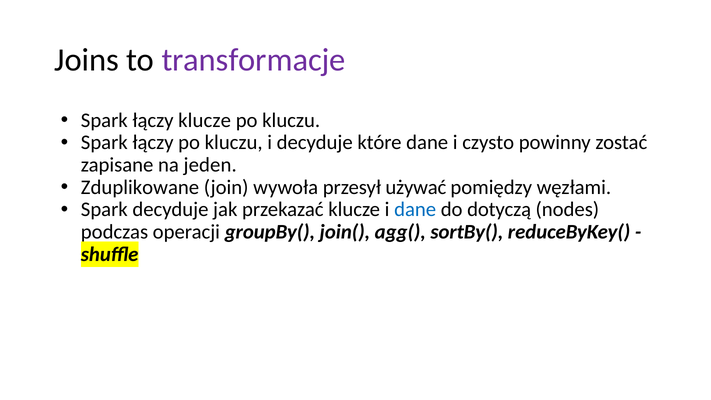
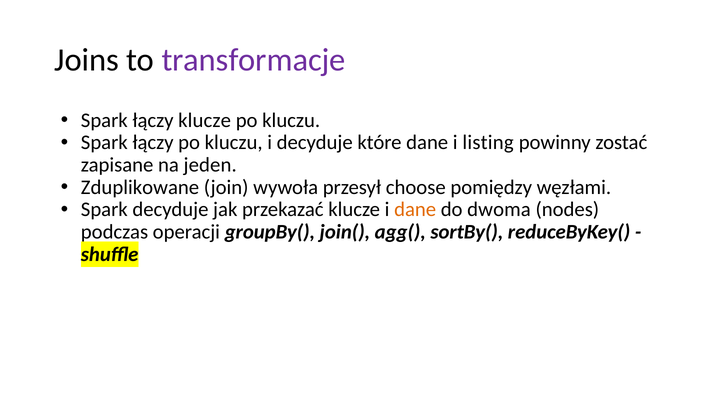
czysto: czysto -> listing
używać: używać -> choose
dane at (415, 210) colour: blue -> orange
dotyczą: dotyczą -> dwoma
